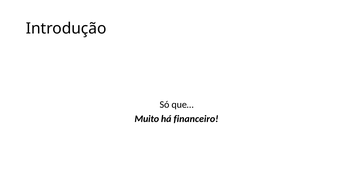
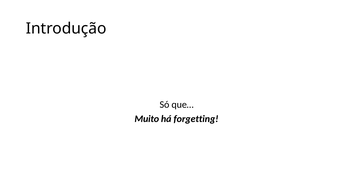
financeiro: financeiro -> forgetting
